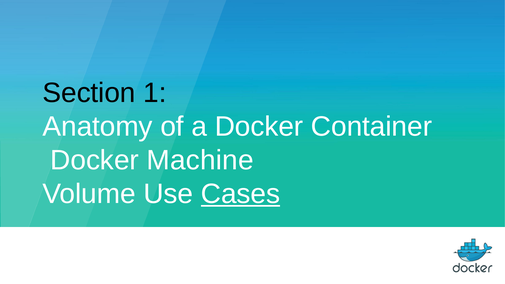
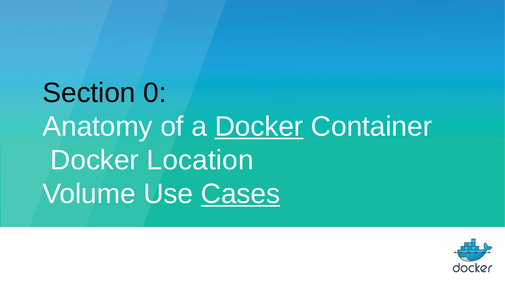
1: 1 -> 0
Docker at (259, 127) underline: none -> present
Machine: Machine -> Location
